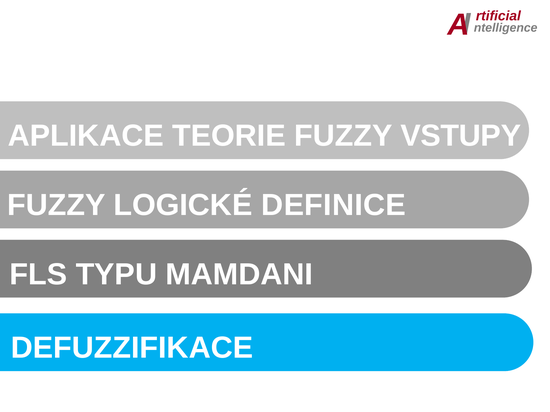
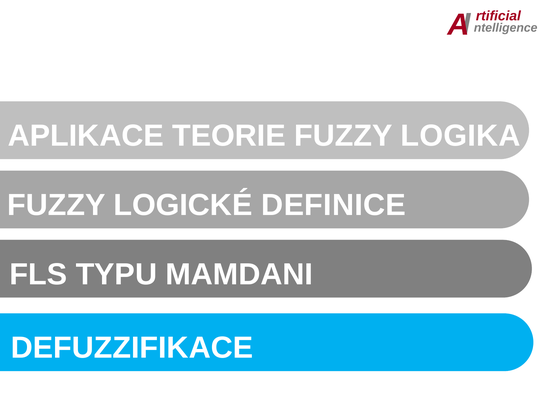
VSTUPY: VSTUPY -> LOGIKA
